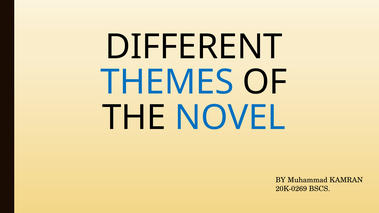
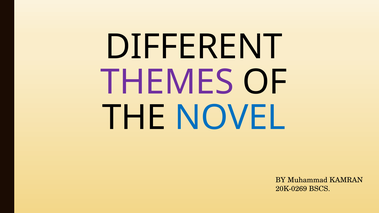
THEMES colour: blue -> purple
